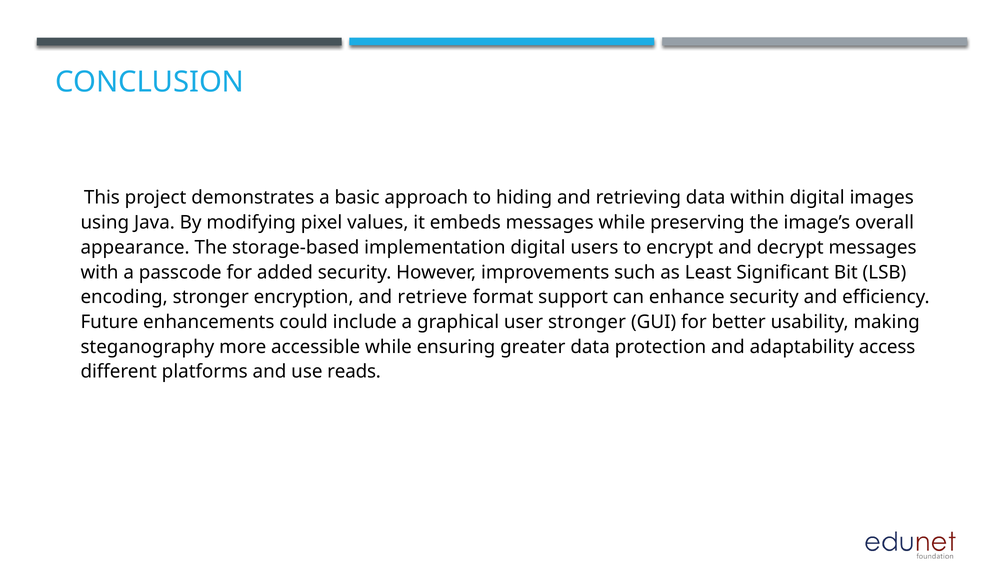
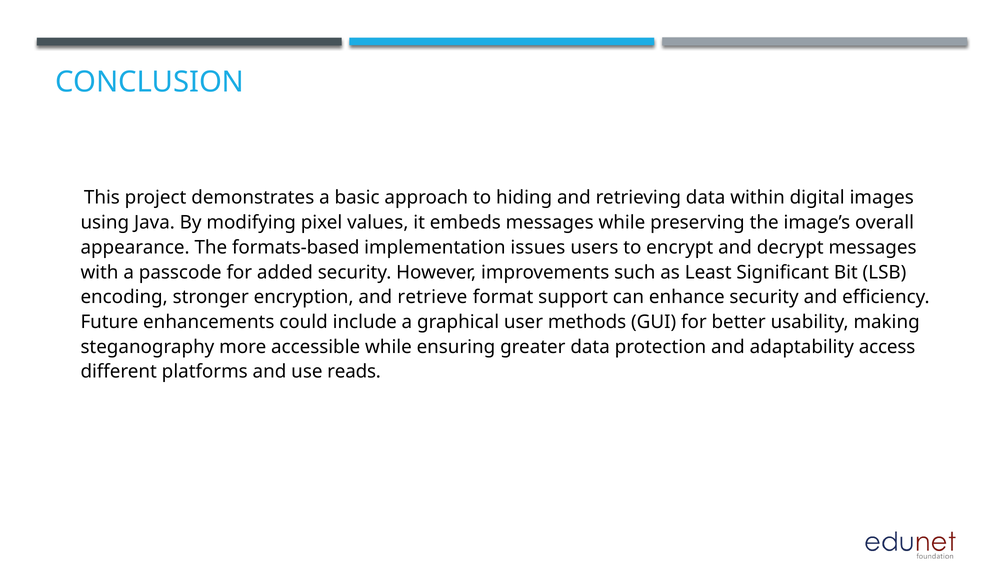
storage-based: storage-based -> formats-based
implementation digital: digital -> issues
user stronger: stronger -> methods
